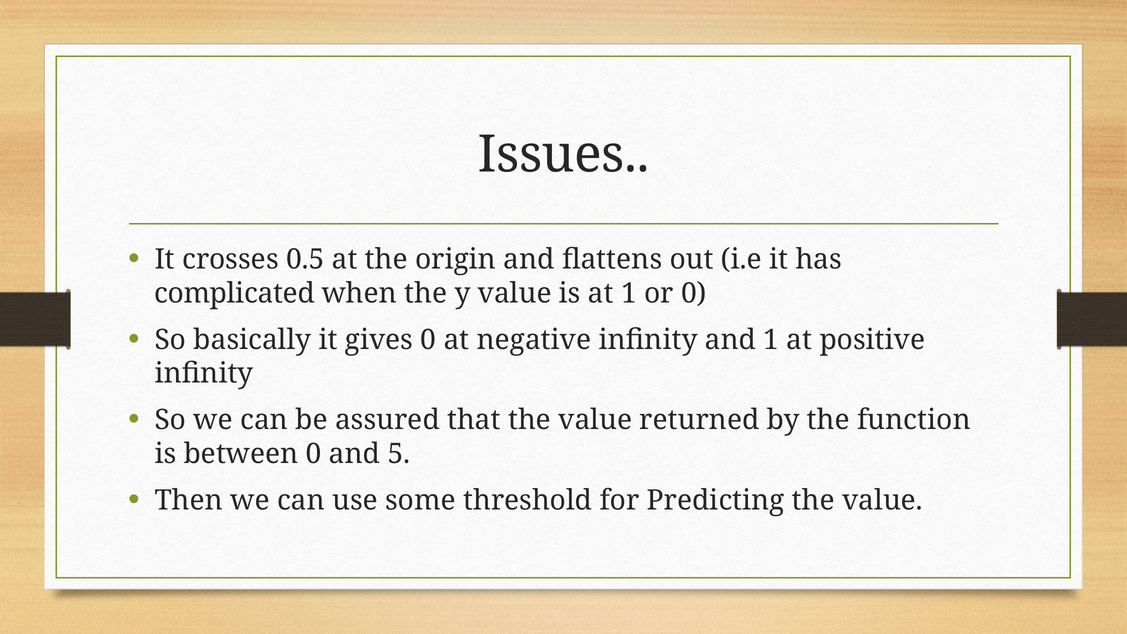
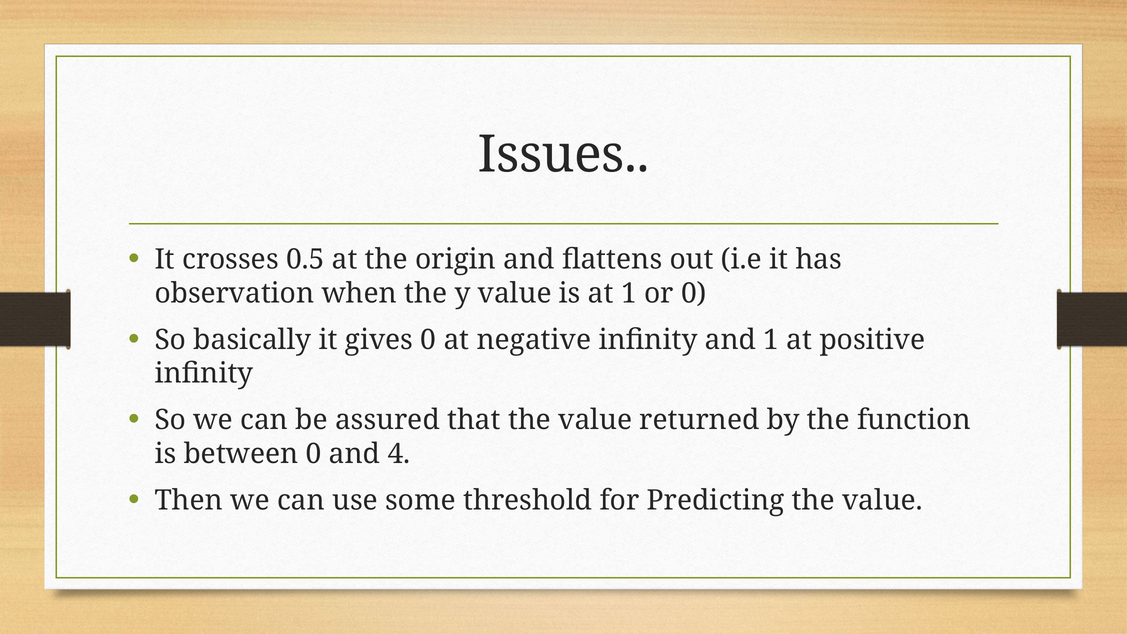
complicated: complicated -> observation
5: 5 -> 4
